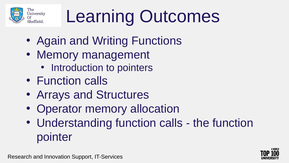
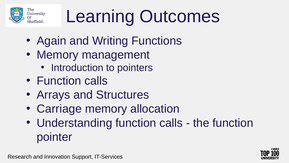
Operator: Operator -> Carriage
